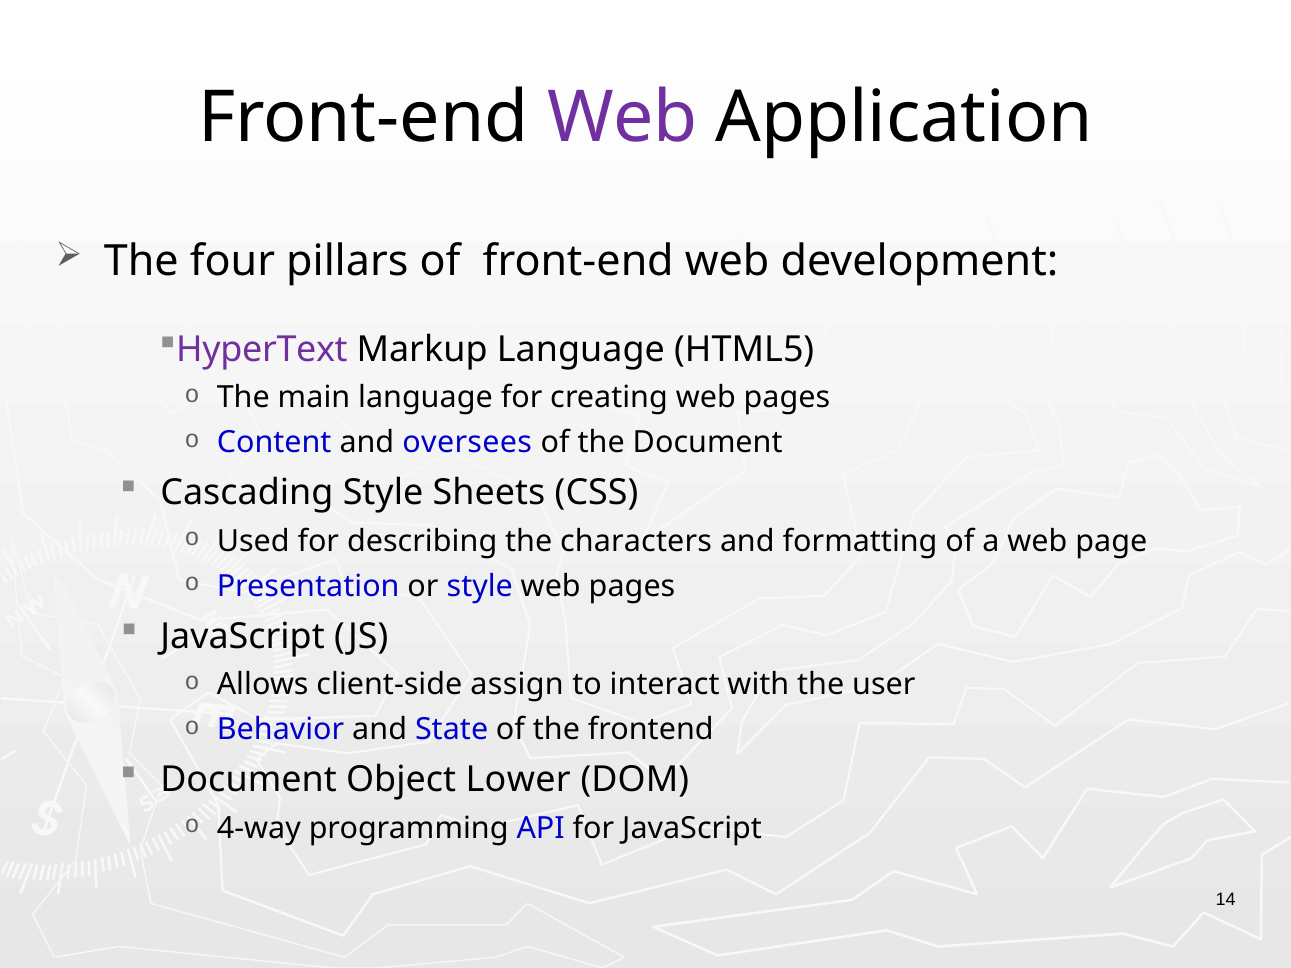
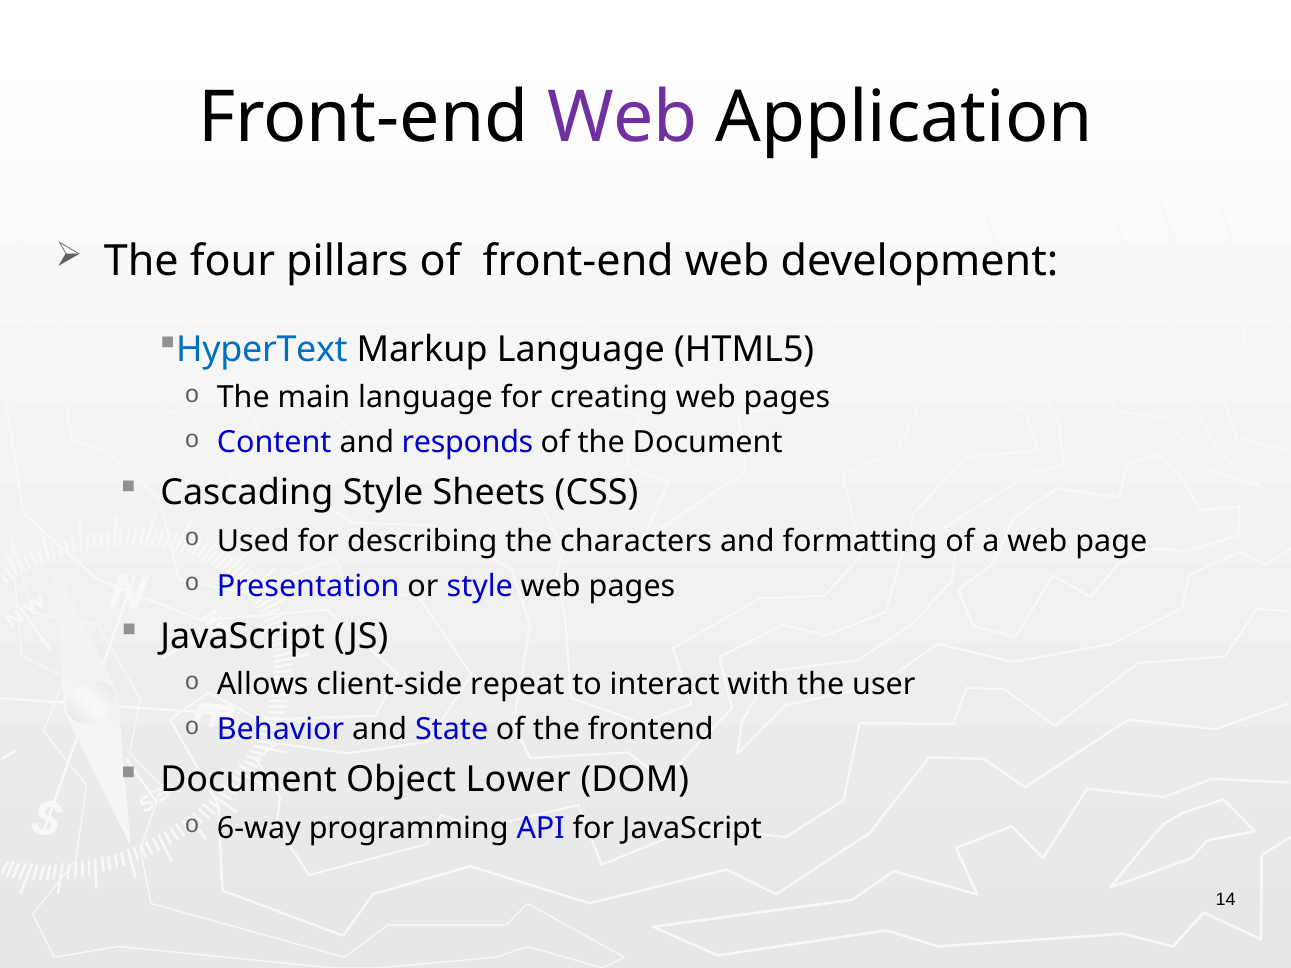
HyperText colour: purple -> blue
oversees: oversees -> responds
assign: assign -> repeat
4-way: 4-way -> 6-way
